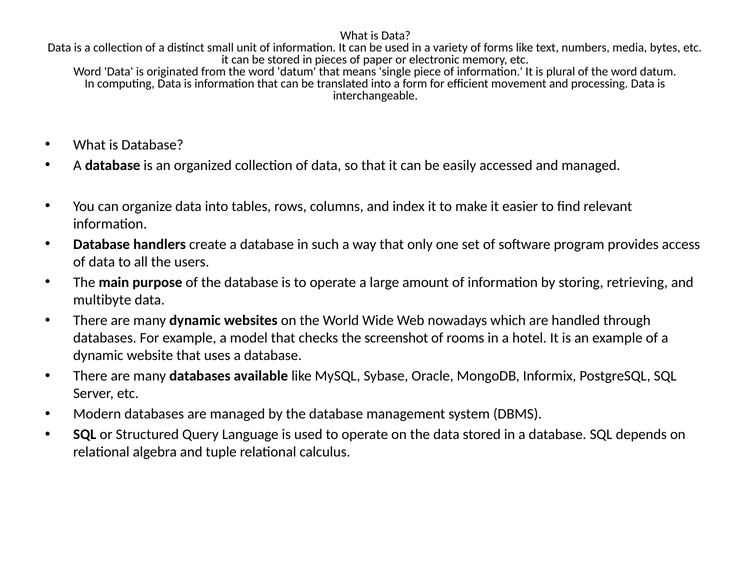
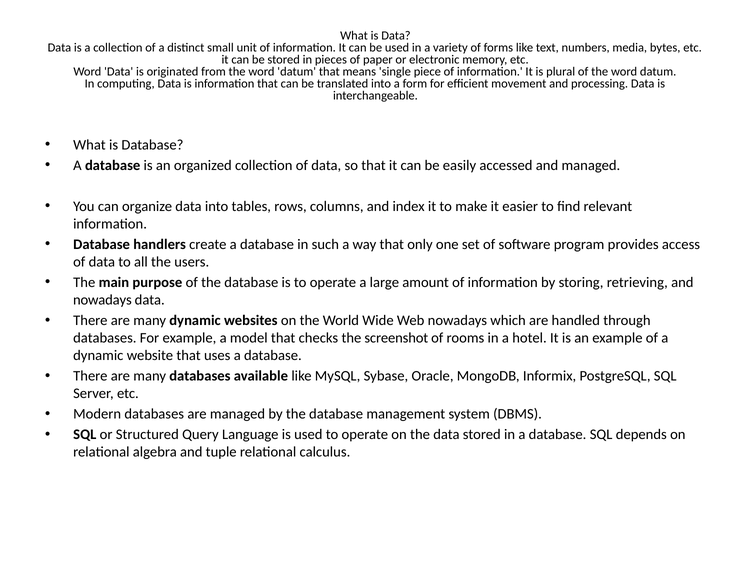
multibyte at (102, 300): multibyte -> nowadays
